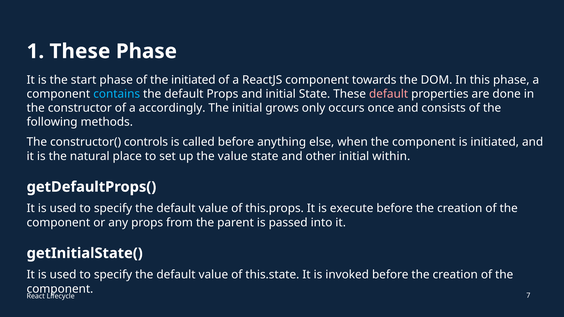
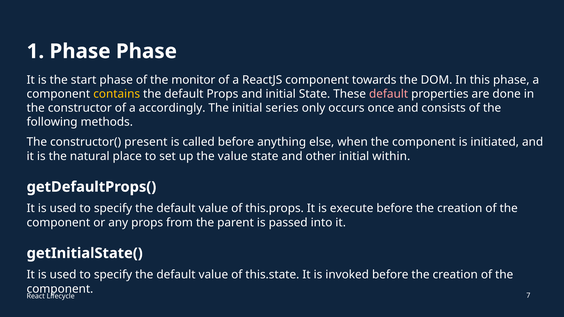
1 These: These -> Phase
the initiated: initiated -> monitor
contains colour: light blue -> yellow
grows: grows -> series
controls: controls -> present
